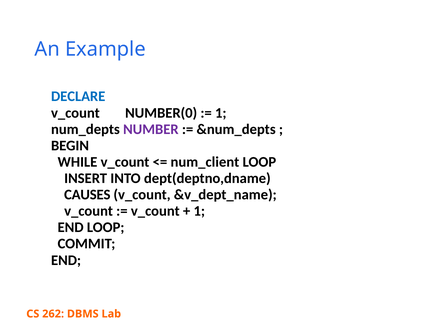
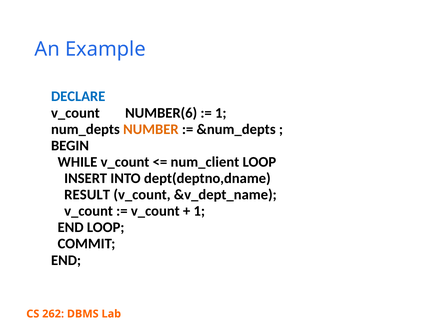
NUMBER(0: NUMBER(0 -> NUMBER(6
NUMBER colour: purple -> orange
CAUSES: CAUSES -> RESULT
